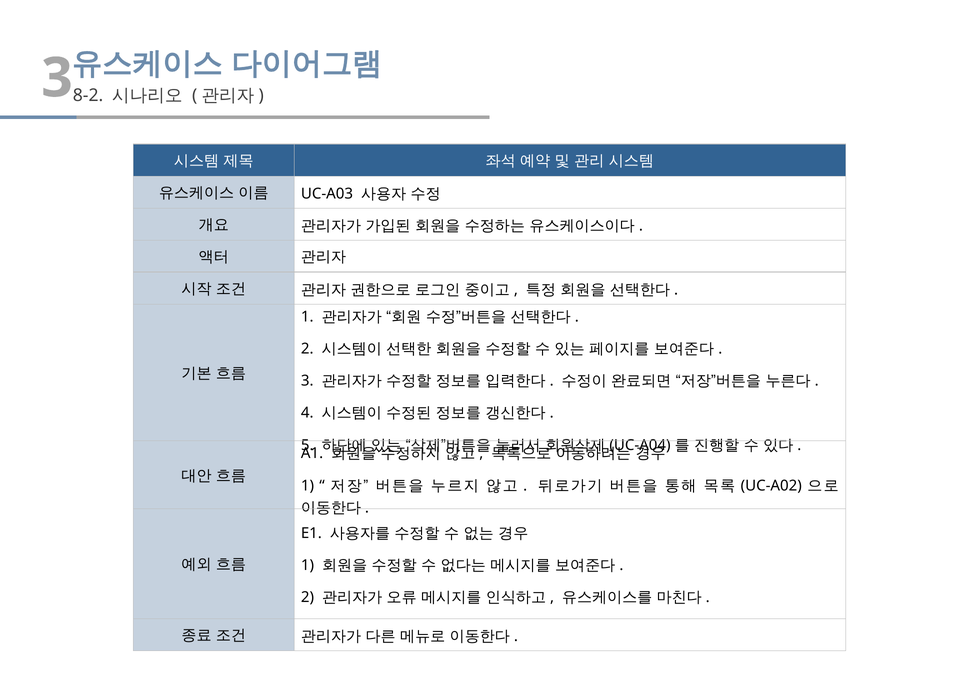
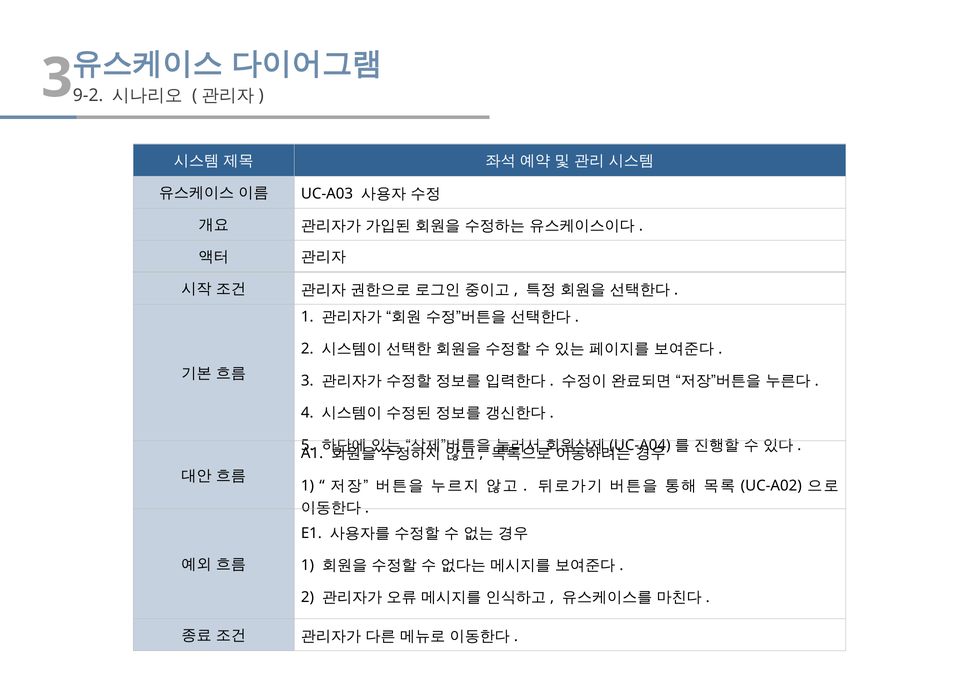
8-2: 8-2 -> 9-2
